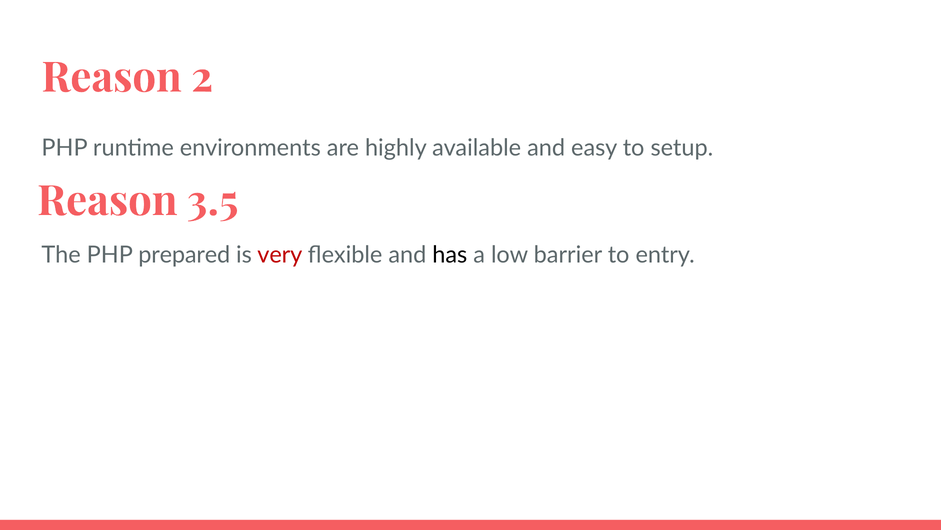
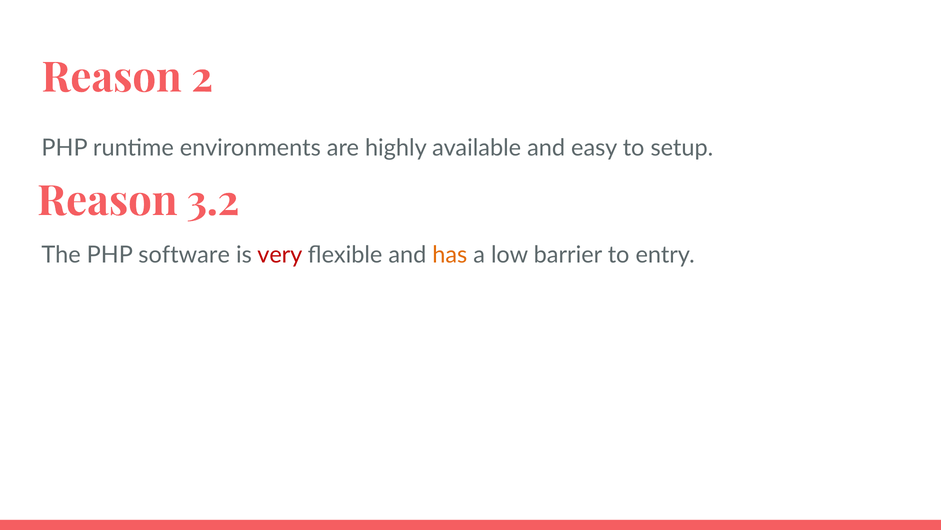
3.5: 3.5 -> 3.2
prepared: prepared -> software
has colour: black -> orange
